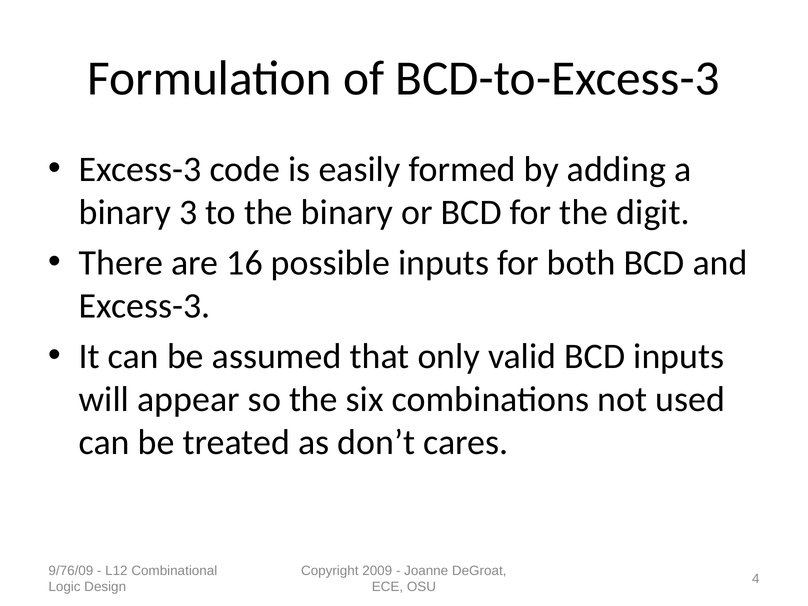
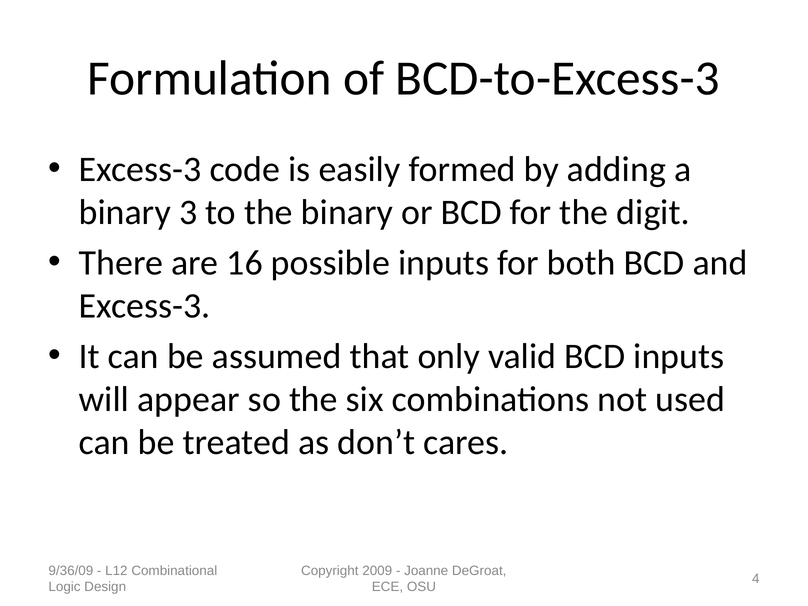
9/76/09: 9/76/09 -> 9/36/09
